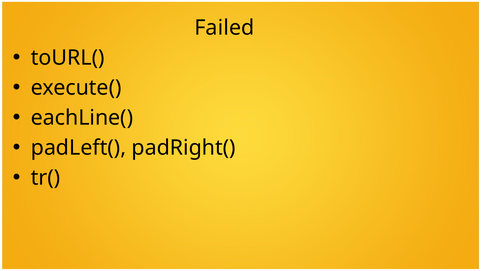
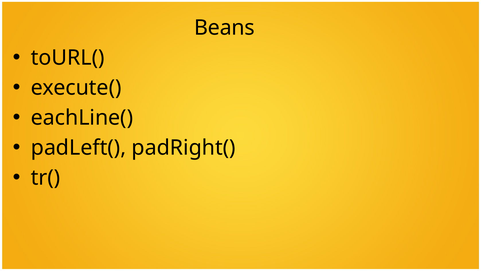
Failed: Failed -> Beans
